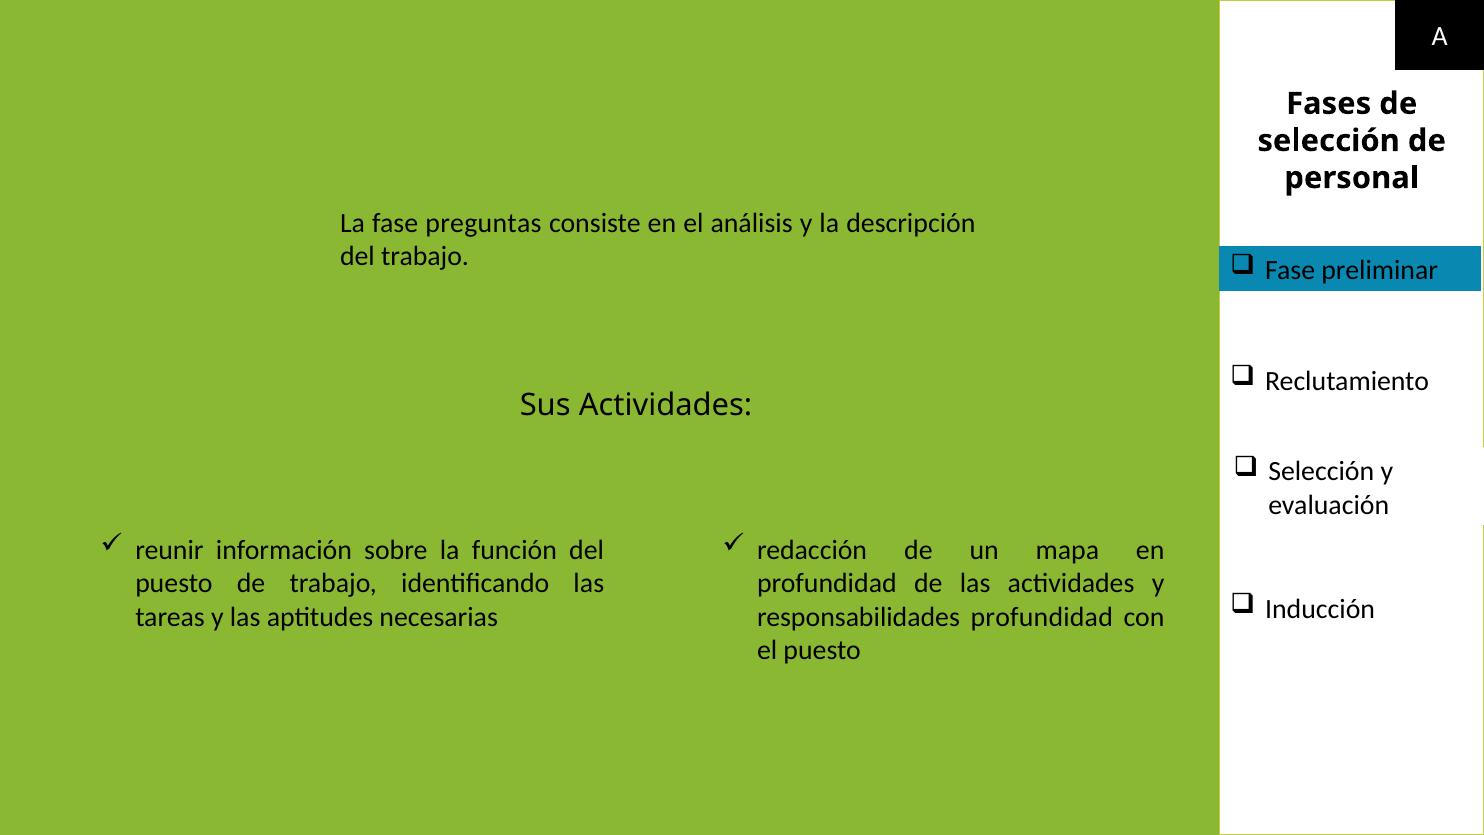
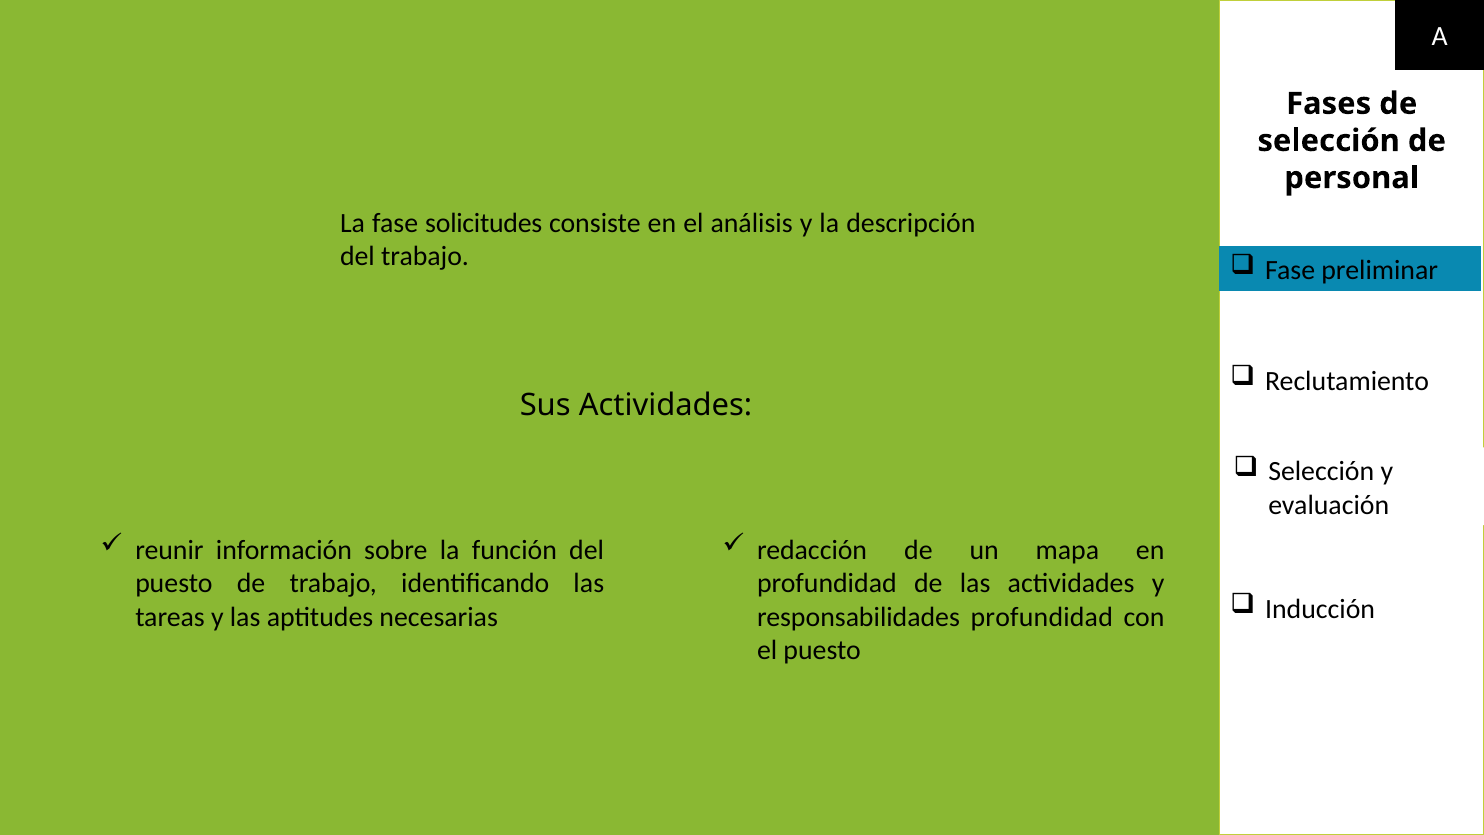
preguntas: preguntas -> solicitudes
